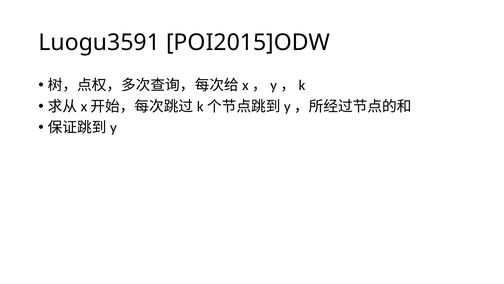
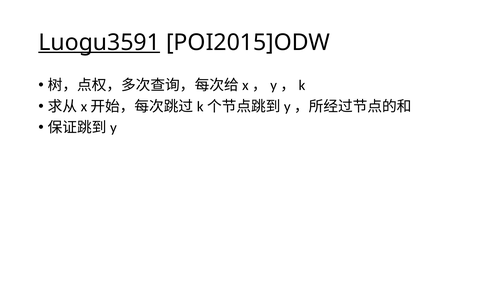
Luogu3591 underline: none -> present
